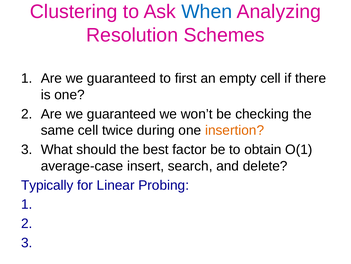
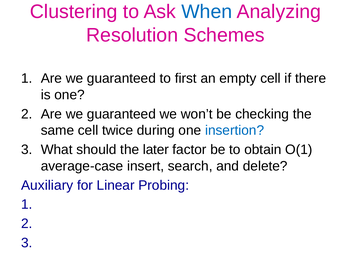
insertion colour: orange -> blue
best: best -> later
Typically: Typically -> Auxiliary
